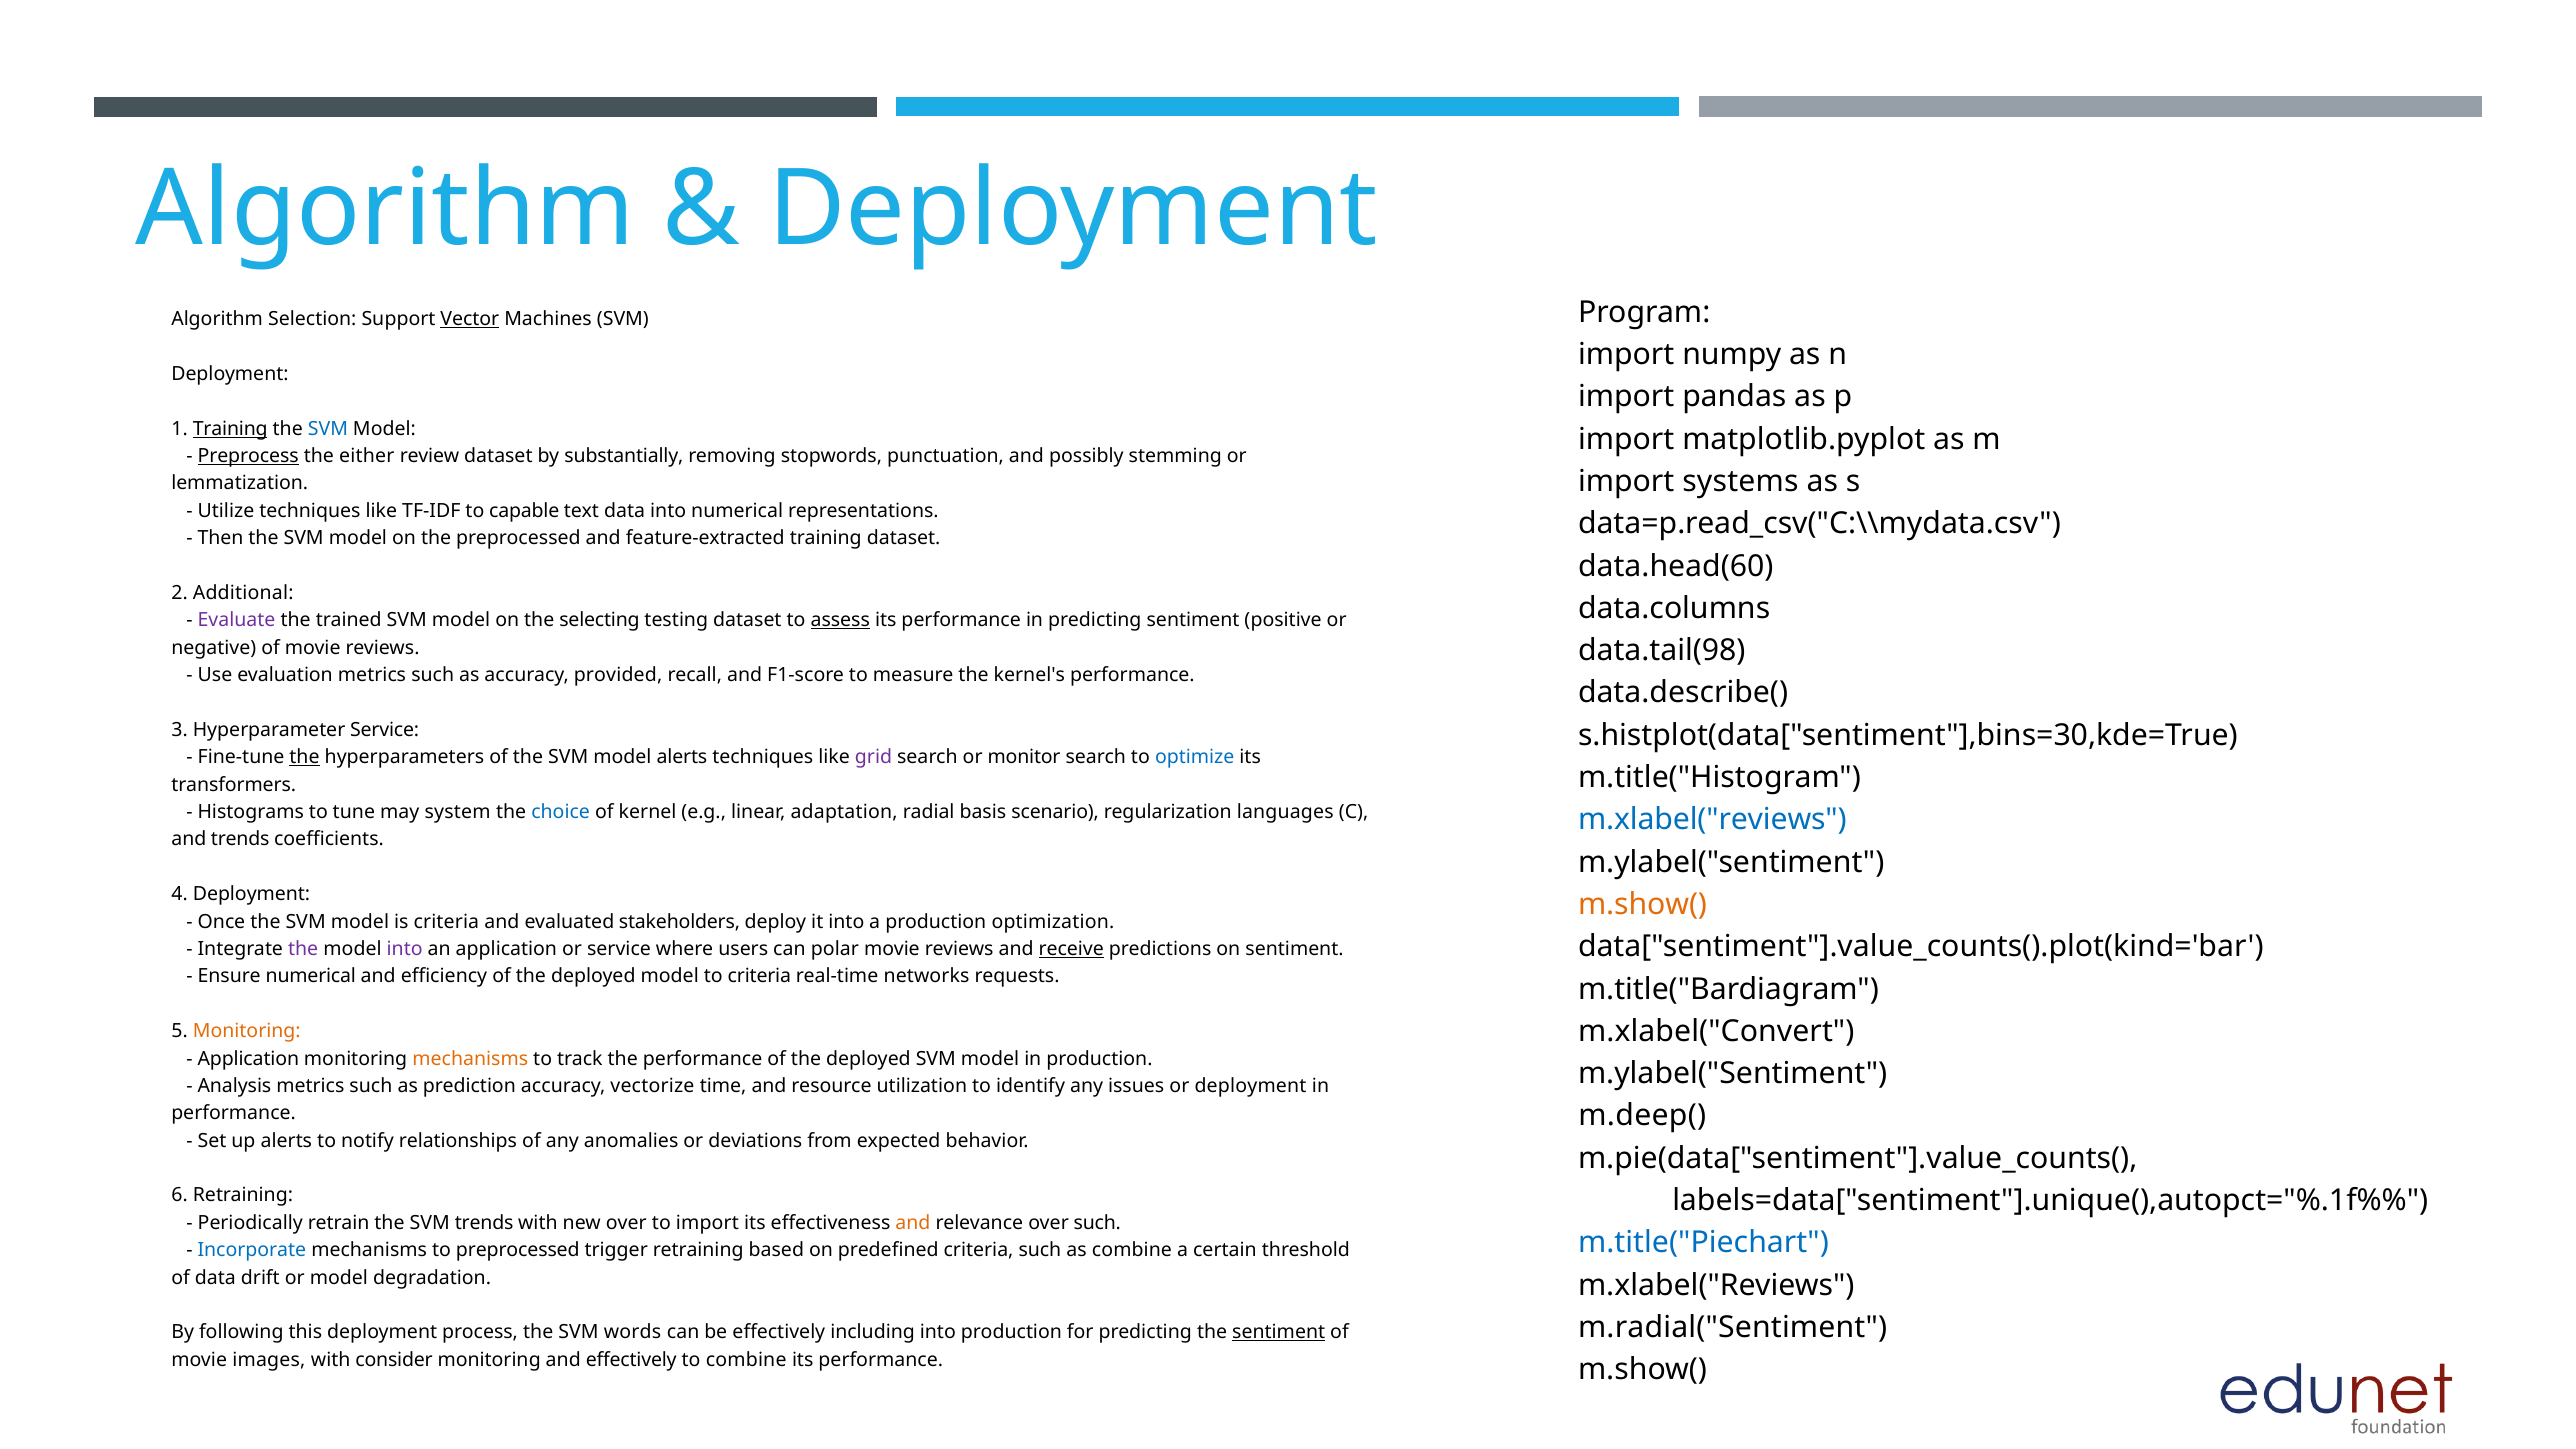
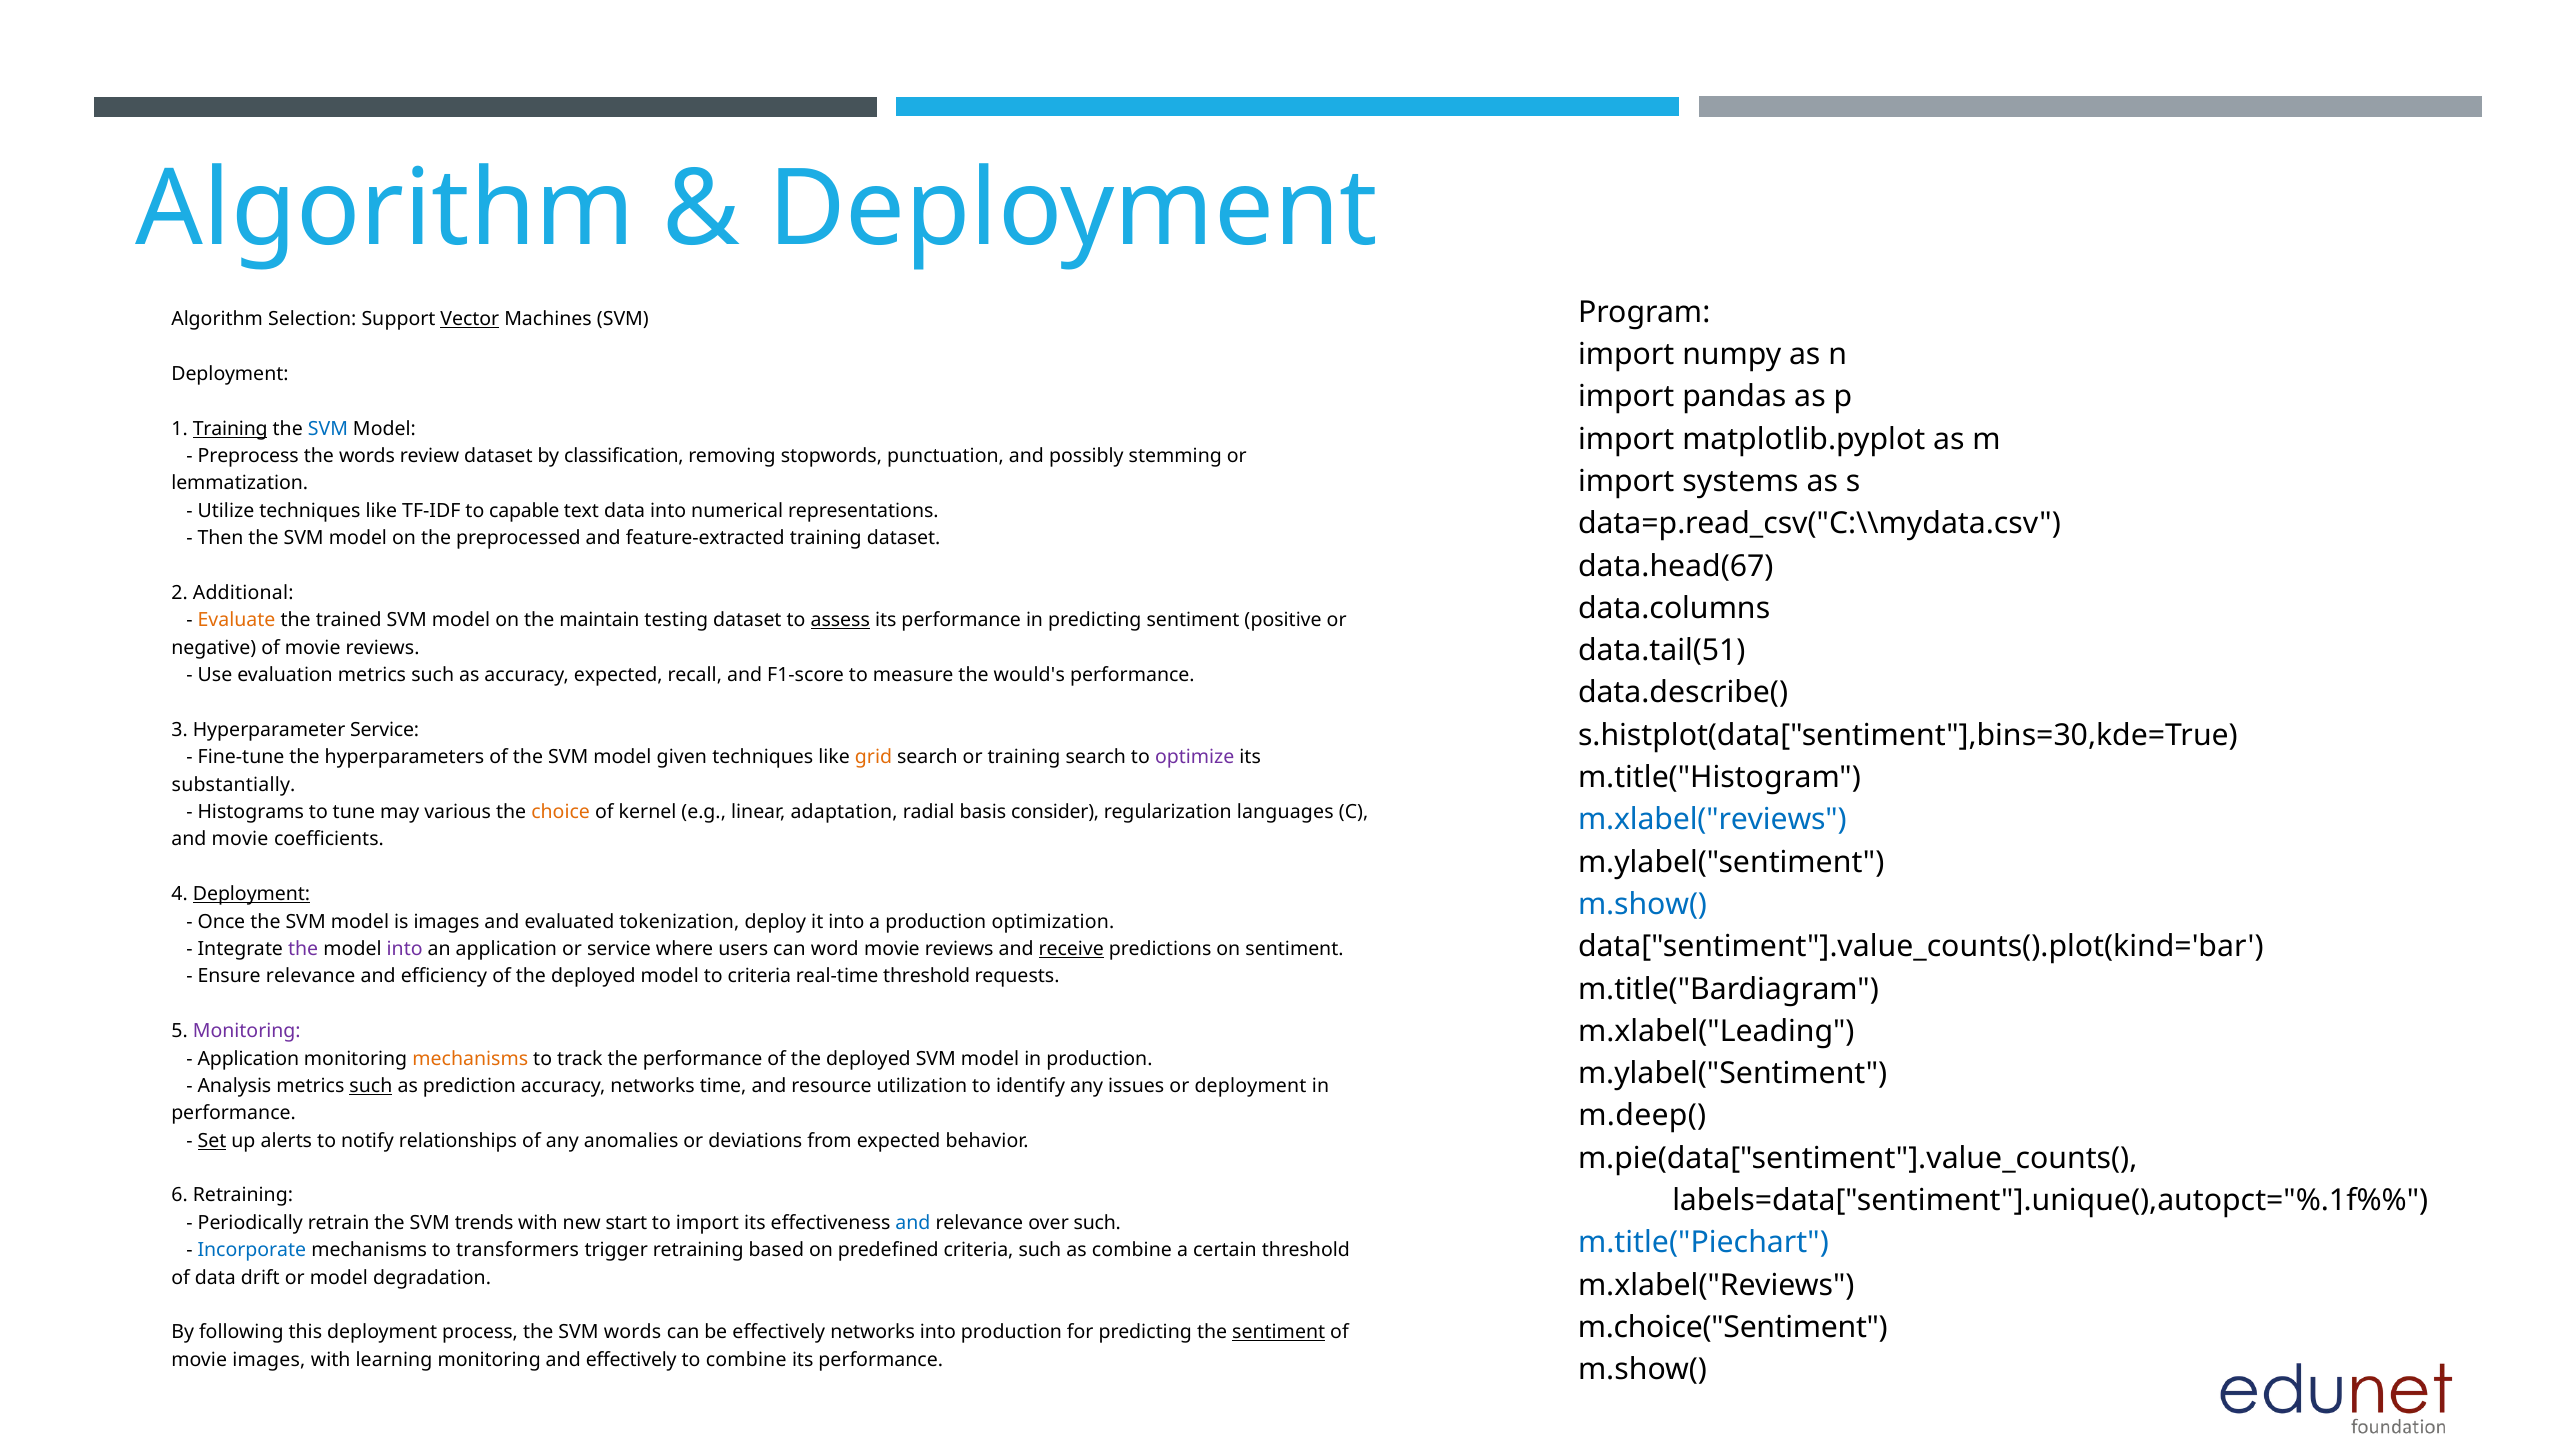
Preprocess underline: present -> none
the either: either -> words
substantially: substantially -> classification
data.head(60: data.head(60 -> data.head(67
Evaluate colour: purple -> orange
selecting: selecting -> maintain
data.tail(98: data.tail(98 -> data.tail(51
accuracy provided: provided -> expected
kernel's: kernel's -> would's
the at (304, 757) underline: present -> none
model alerts: alerts -> given
grid colour: purple -> orange
or monitor: monitor -> training
optimize colour: blue -> purple
transformers: transformers -> substantially
system: system -> various
choice colour: blue -> orange
scenario: scenario -> consider
and trends: trends -> movie
Deployment at (251, 894) underline: none -> present
m.show( at (1643, 904) colour: orange -> blue
is criteria: criteria -> images
stakeholders: stakeholders -> tokenization
polar: polar -> word
Ensure numerical: numerical -> relevance
real-time networks: networks -> threshold
m.xlabel("Convert: m.xlabel("Convert -> m.xlabel("Leading
Monitoring at (247, 1031) colour: orange -> purple
such at (371, 1086) underline: none -> present
accuracy vectorize: vectorize -> networks
Set underline: none -> present
new over: over -> start
and at (913, 1223) colour: orange -> blue
to preprocessed: preprocessed -> transformers
m.radial("Sentiment: m.radial("Sentiment -> m.choice("Sentiment
effectively including: including -> networks
consider: consider -> learning
